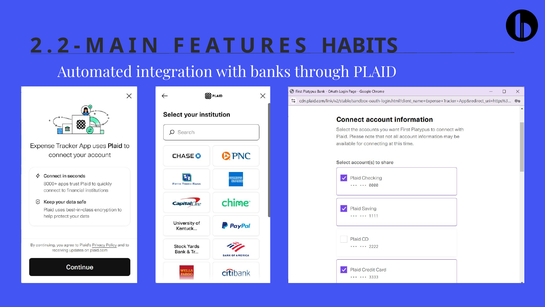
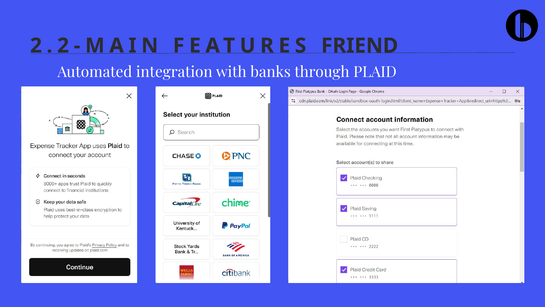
HABITS: HABITS -> FRIEND
